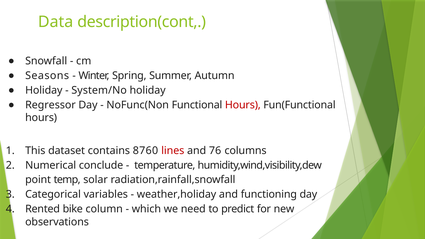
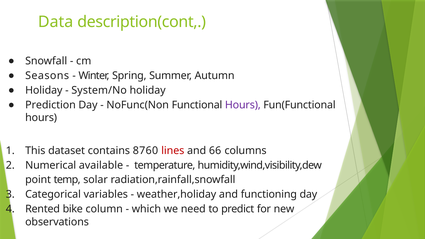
Regressor: Regressor -> Prediction
Hours at (243, 105) colour: red -> purple
76: 76 -> 66
conclude: conclude -> available
